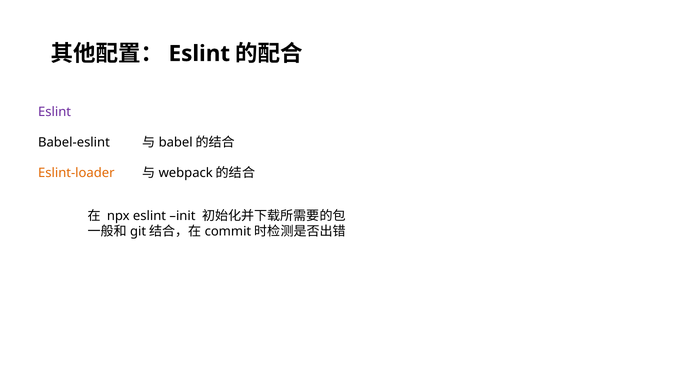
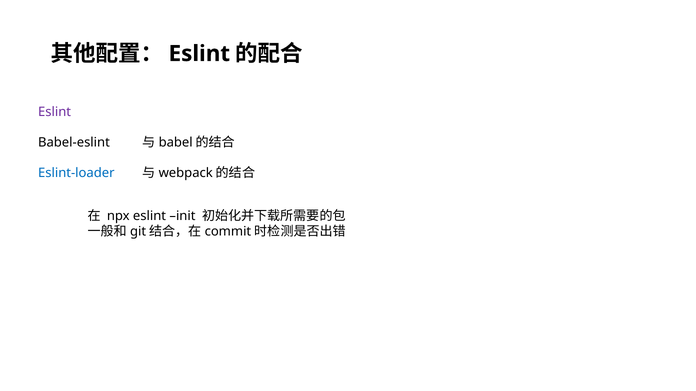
Eslint-loader colour: orange -> blue
